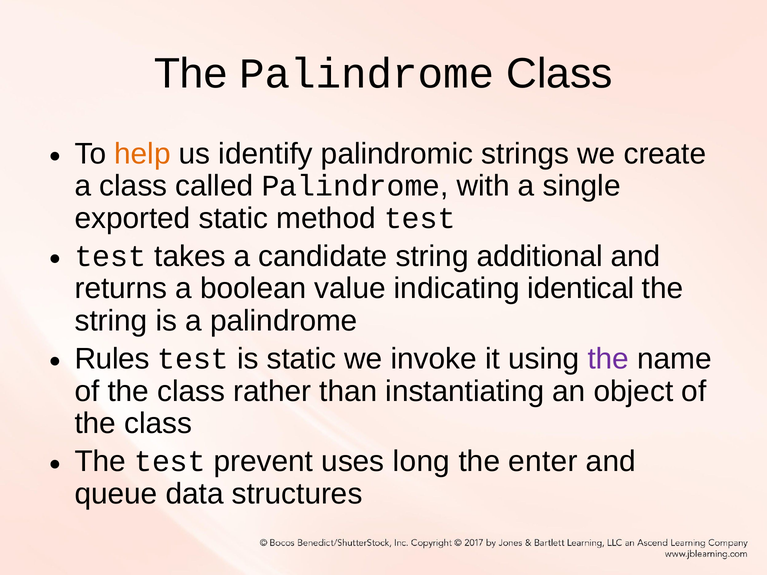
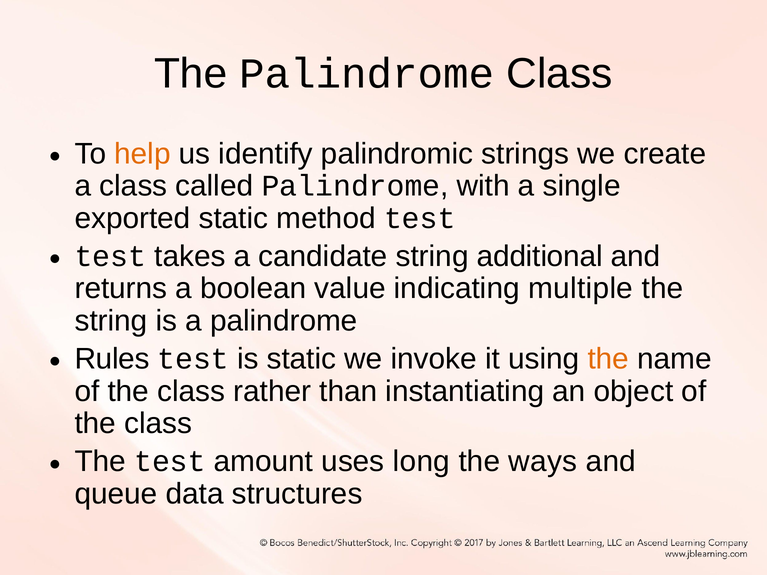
identical: identical -> multiple
the at (608, 359) colour: purple -> orange
prevent: prevent -> amount
enter: enter -> ways
